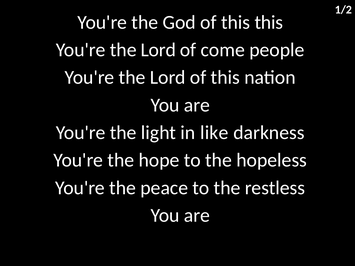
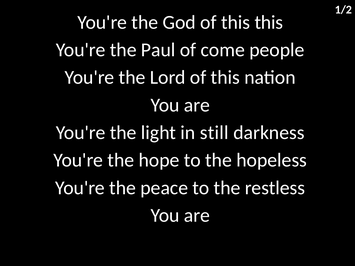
Lord at (158, 50): Lord -> Paul
like: like -> still
